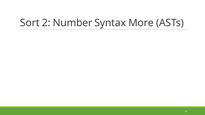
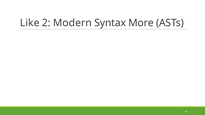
Sort: Sort -> Like
Number: Number -> Modern
